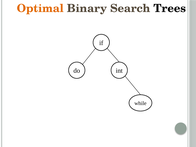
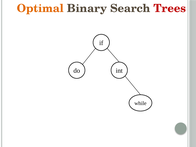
Trees colour: black -> red
